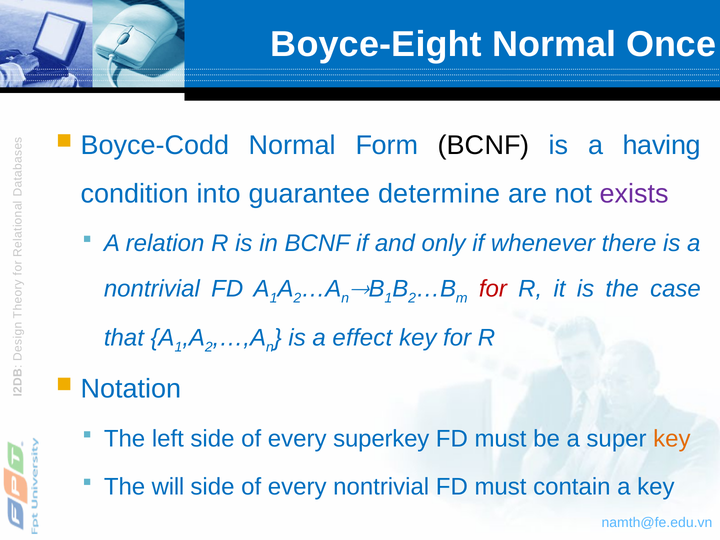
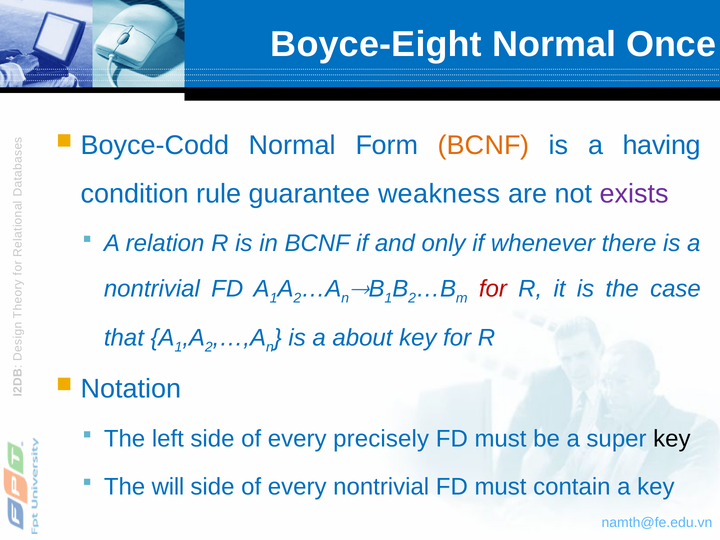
BCNF at (484, 145) colour: black -> orange
into: into -> rule
determine: determine -> weakness
effect: effect -> about
superkey: superkey -> precisely
key at (672, 439) colour: orange -> black
